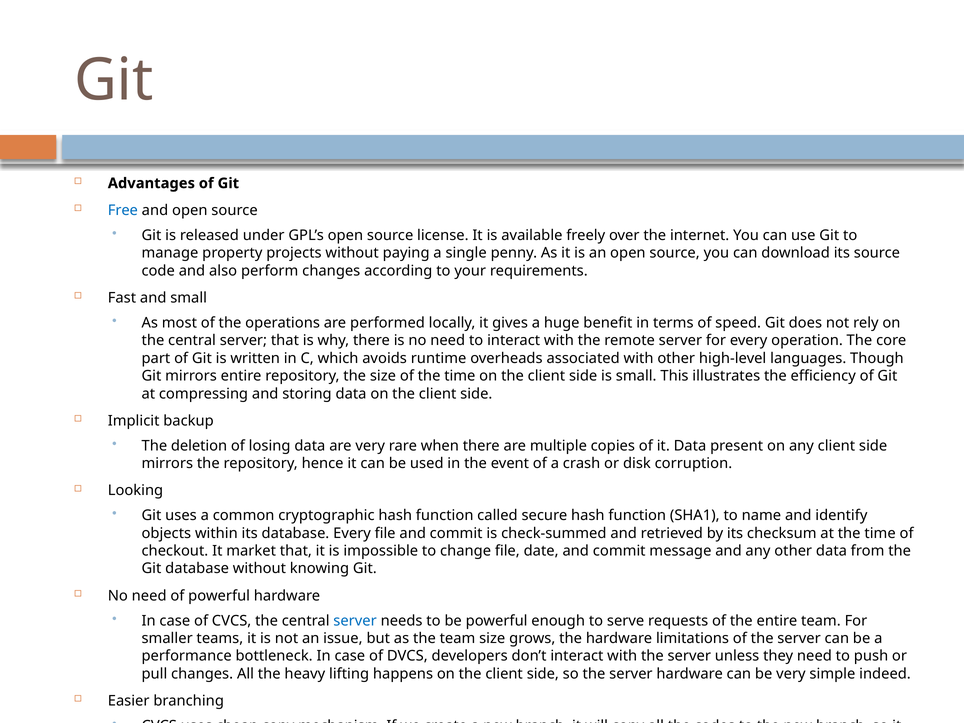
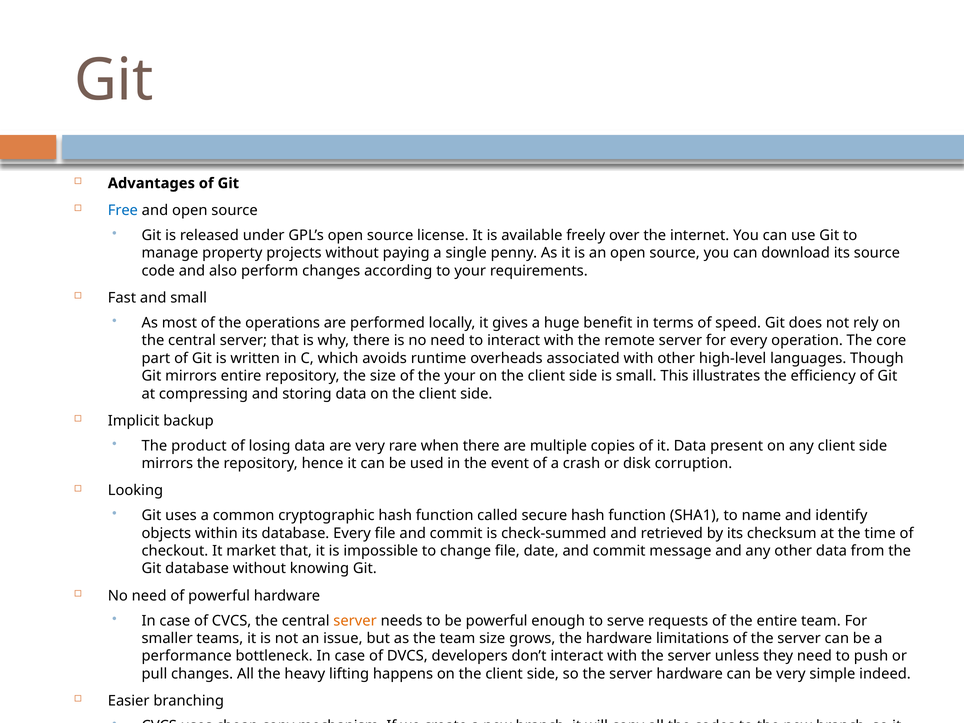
of the time: time -> your
The deletion: deletion -> product
server at (355, 621) colour: blue -> orange
